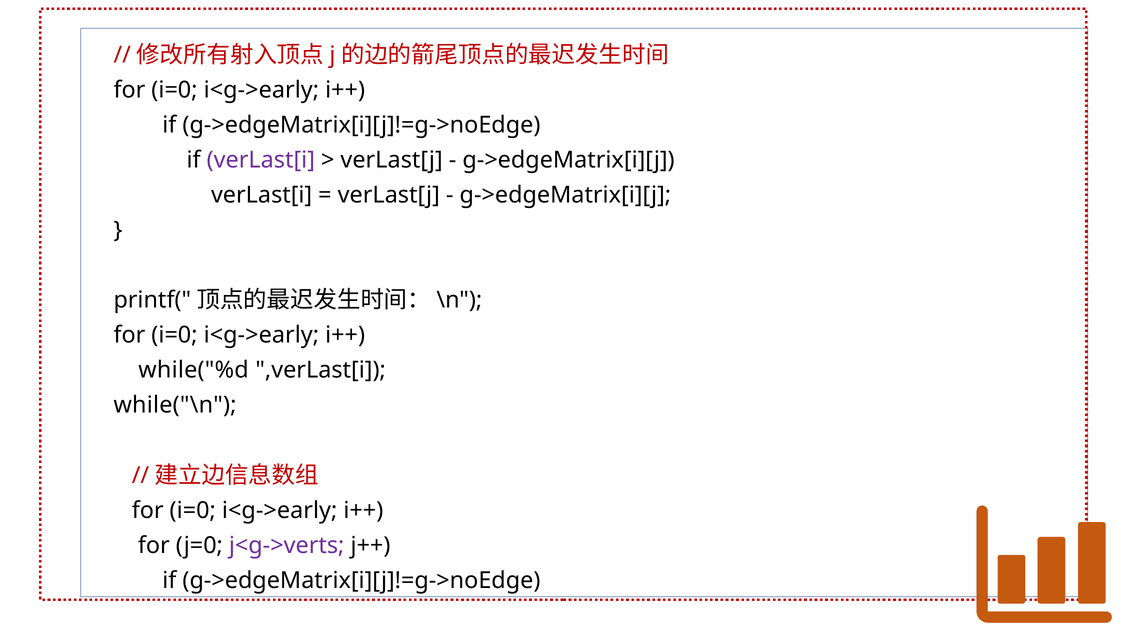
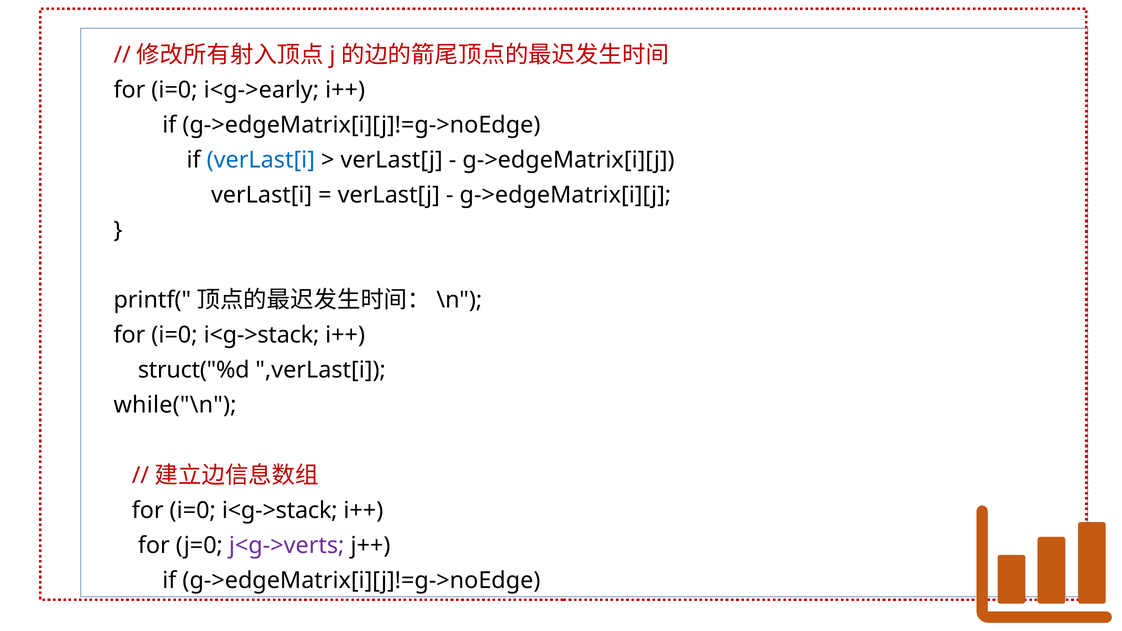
verLast[i at (261, 160) colour: purple -> blue
i<g->early at (261, 335): i<g->early -> i<g->stack
while("%d: while("%d -> struct("%d
i<g->early at (280, 510): i<g->early -> i<g->stack
